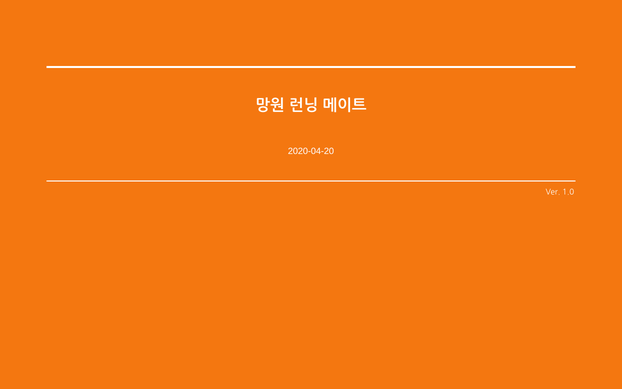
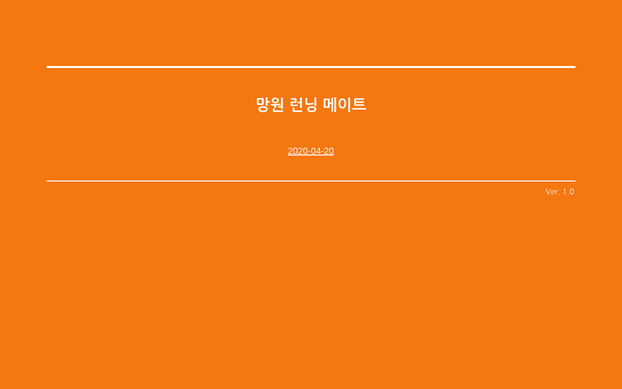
2020-04-20 underline: none -> present
